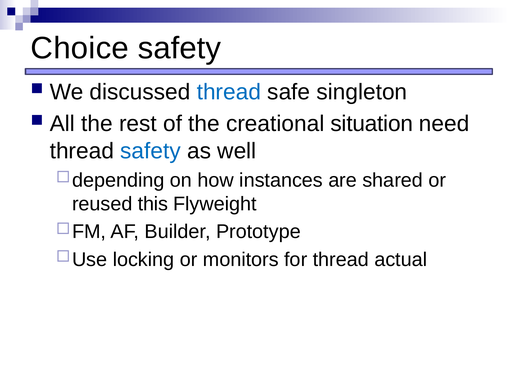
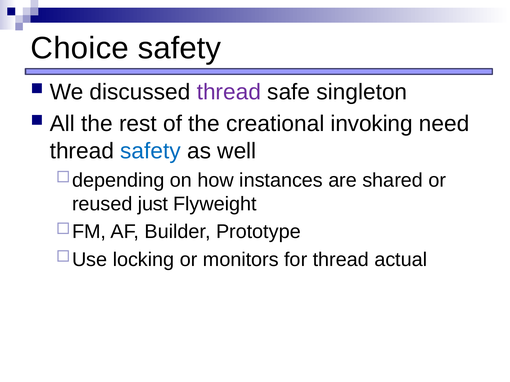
thread at (229, 92) colour: blue -> purple
situation: situation -> invoking
this: this -> just
